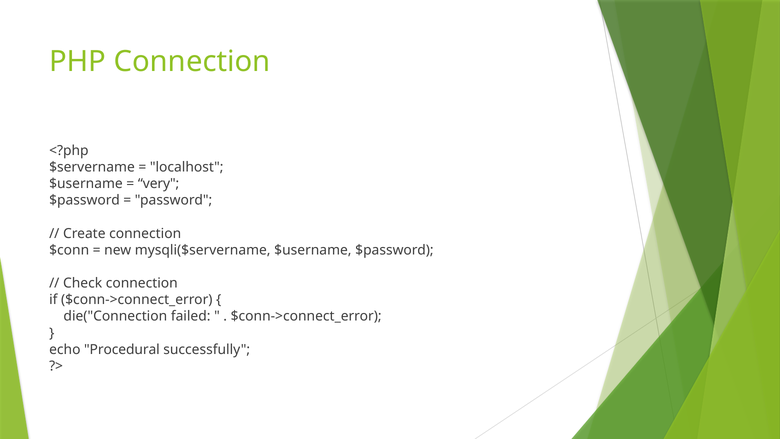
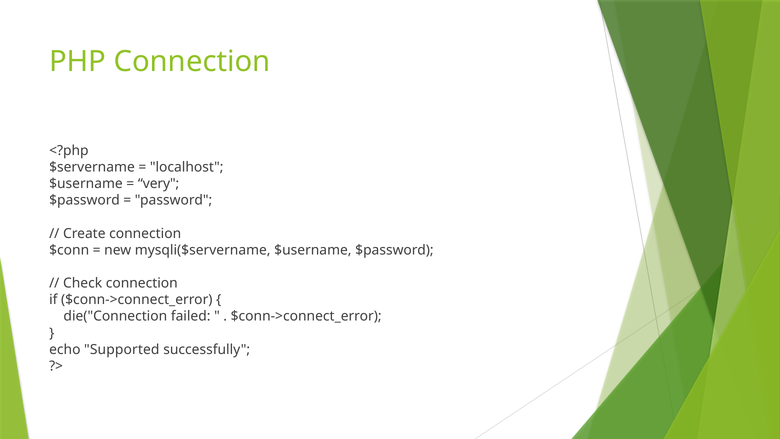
Procedural: Procedural -> Supported
